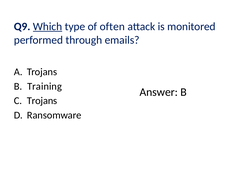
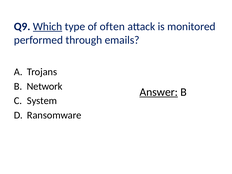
Training: Training -> Network
Answer underline: none -> present
Trojans at (42, 101): Trojans -> System
